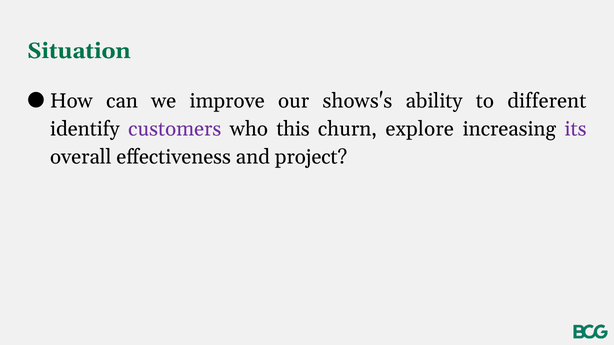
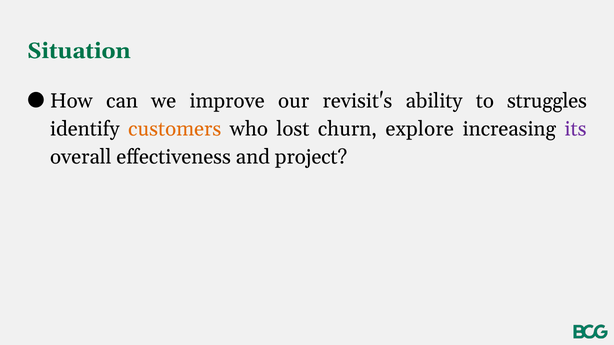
shows's: shows's -> revisit's
different: different -> struggles
customers colour: purple -> orange
this: this -> lost
